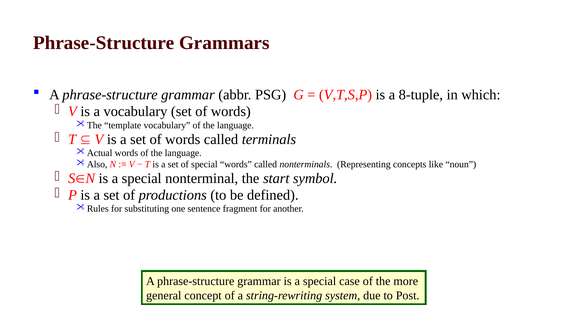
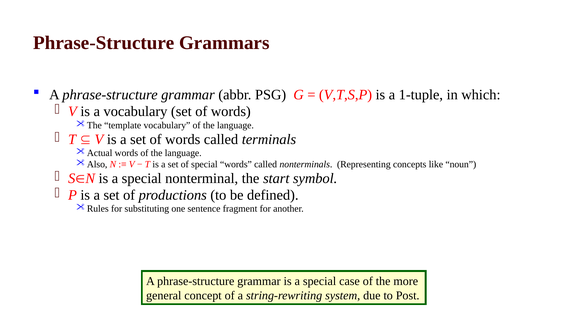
8-tuple: 8-tuple -> 1-tuple
